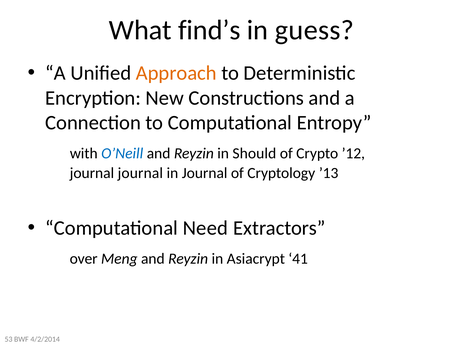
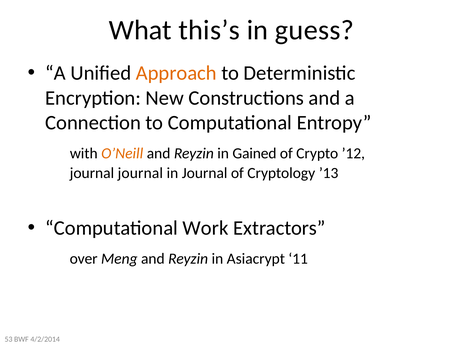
find’s: find’s -> this’s
O’Neill colour: blue -> orange
Should: Should -> Gained
Need: Need -> Work
41: 41 -> 11
